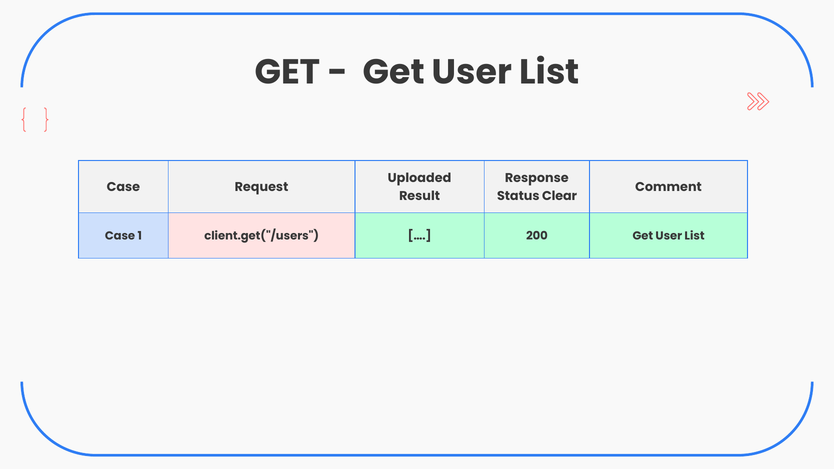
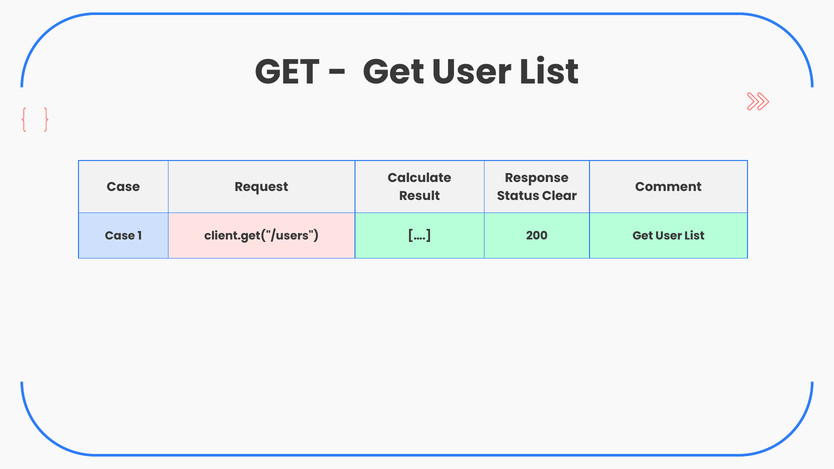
Uploaded: Uploaded -> Calculate
